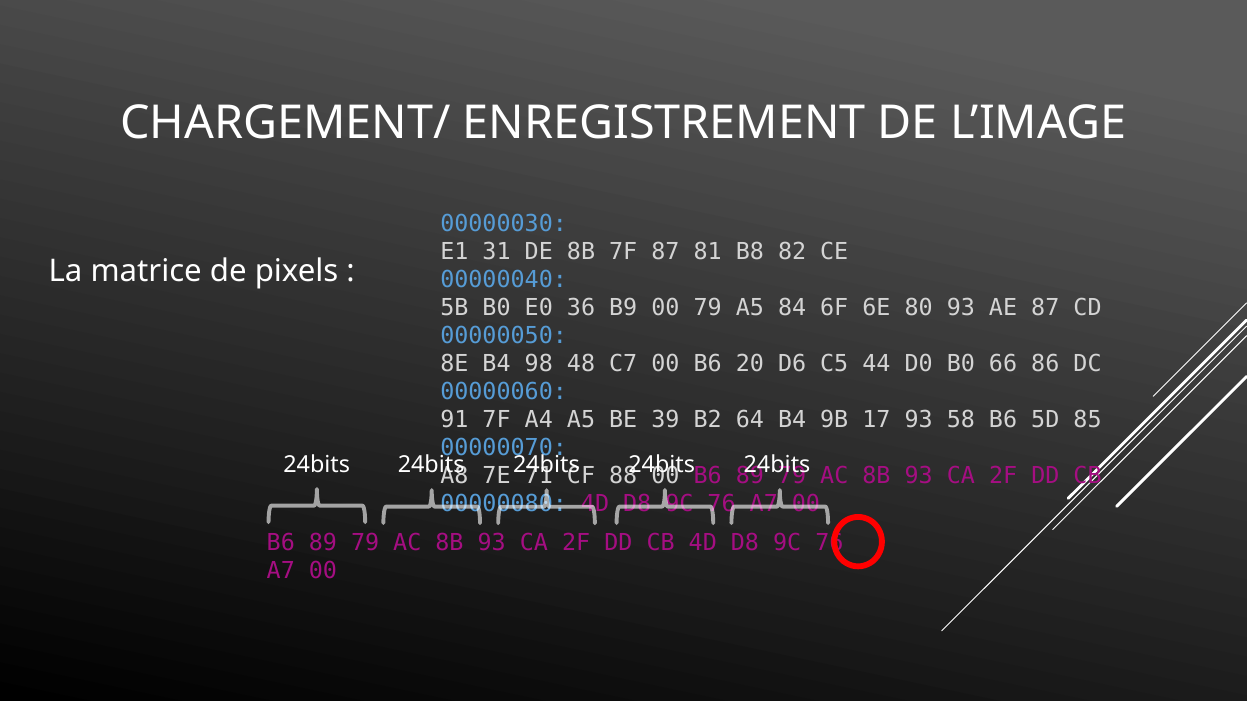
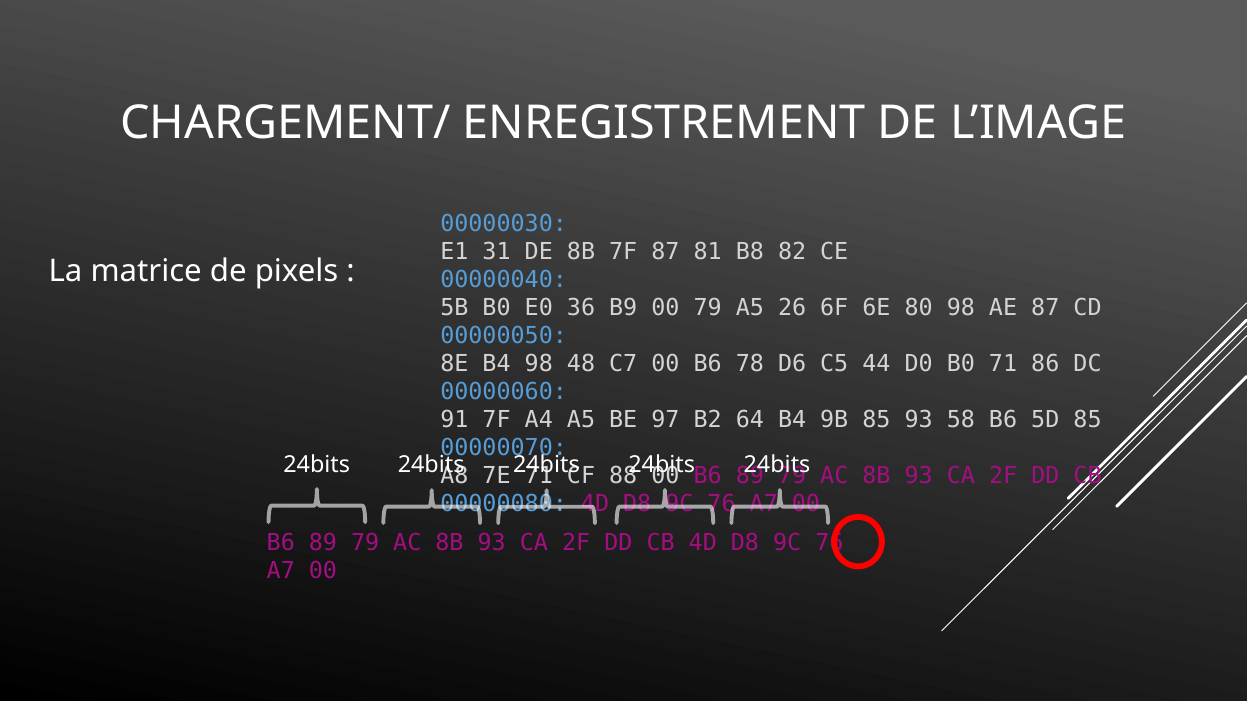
84: 84 -> 26
80 93: 93 -> 98
20: 20 -> 78
B0 66: 66 -> 71
39: 39 -> 97
9B 17: 17 -> 85
